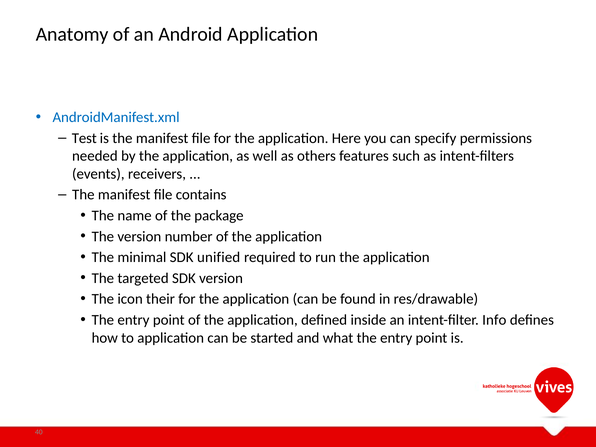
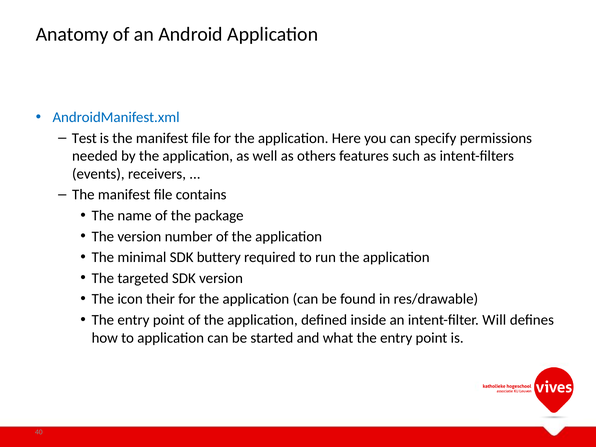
unified: unified -> buttery
Info: Info -> Will
